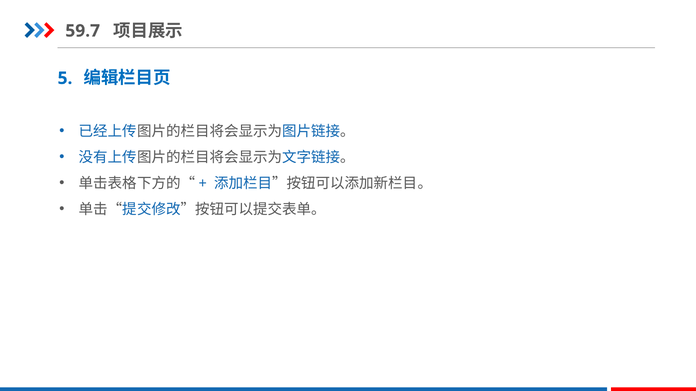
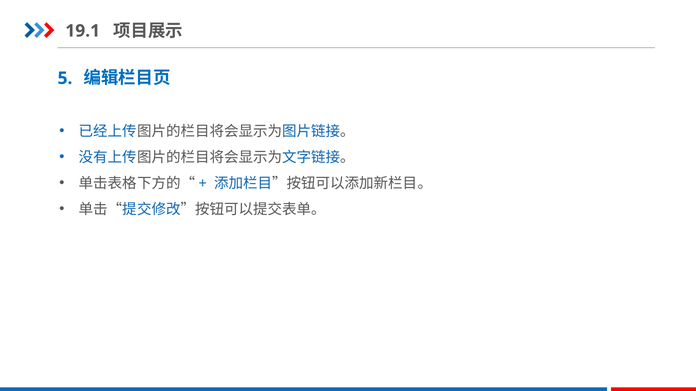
59.7: 59.7 -> 19.1
